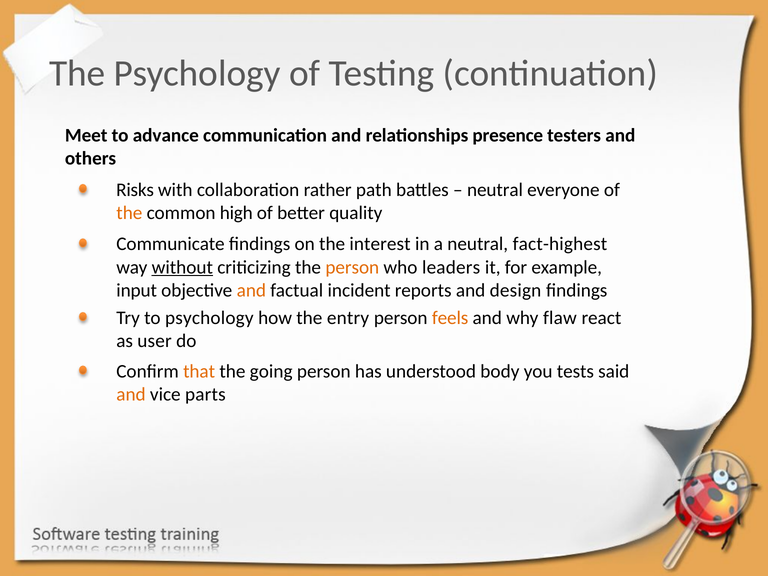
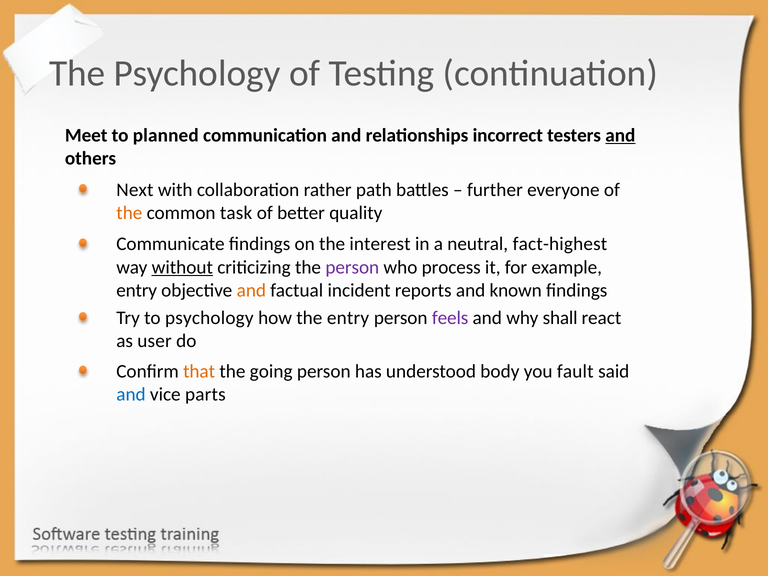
advance: advance -> planned
presence: presence -> incorrect
and at (620, 135) underline: none -> present
Risks: Risks -> Next
neutral at (495, 190): neutral -> further
high: high -> task
person at (352, 267) colour: orange -> purple
leaders: leaders -> process
input at (137, 290): input -> entry
design: design -> known
feels colour: orange -> purple
flaw: flaw -> shall
tests: tests -> fault
and at (131, 394) colour: orange -> blue
